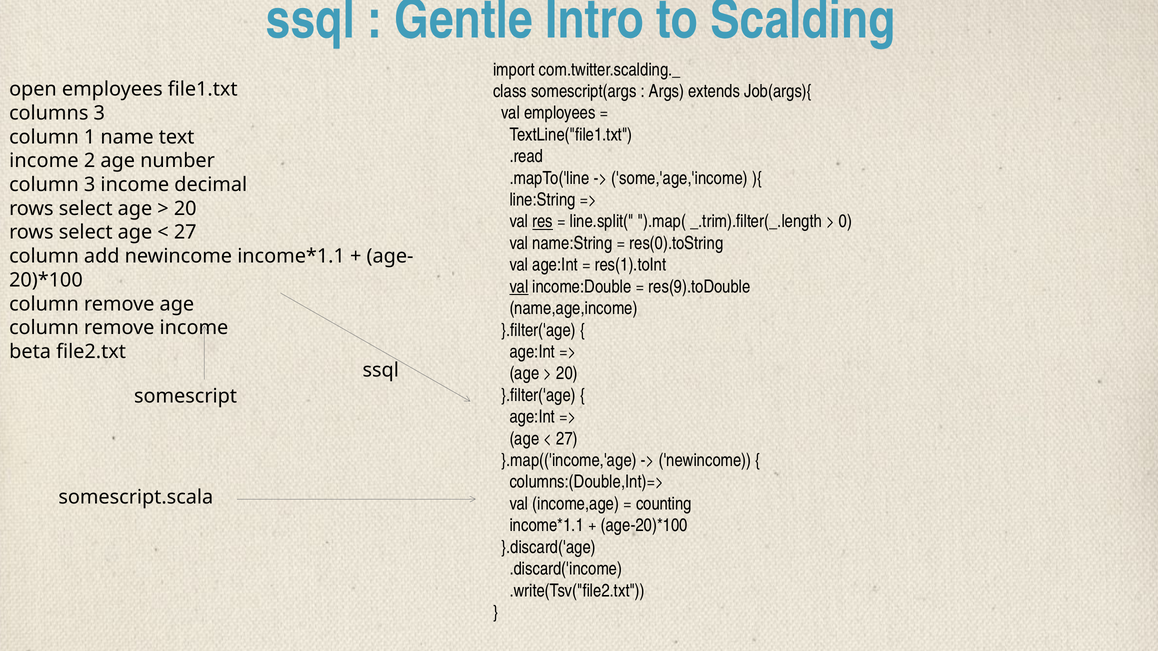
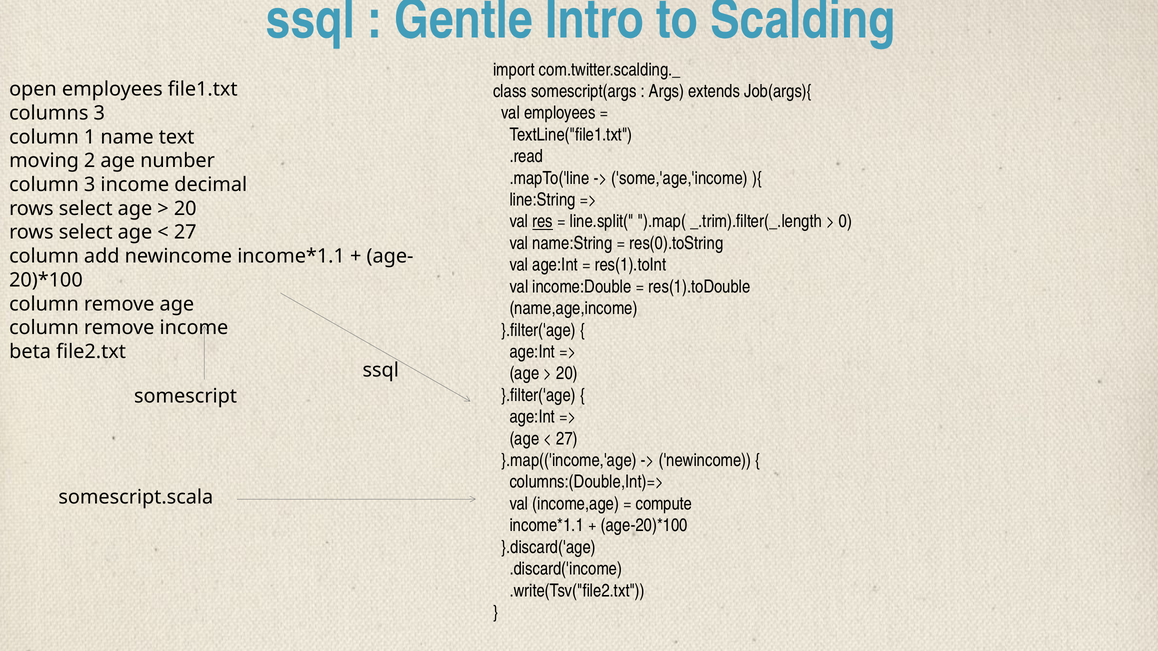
income at (44, 161): income -> moving
val at (519, 287) underline: present -> none
res(9).toDouble: res(9).toDouble -> res(1).toDouble
counting: counting -> compute
